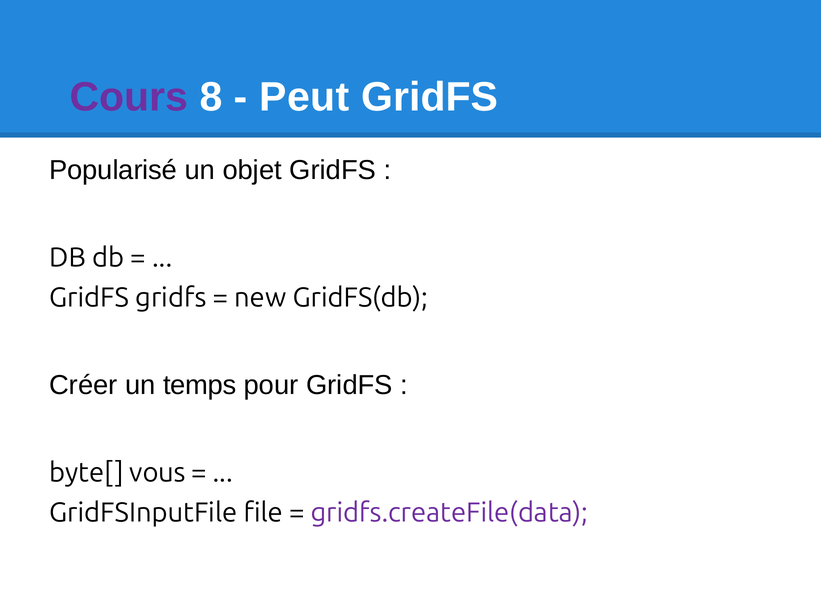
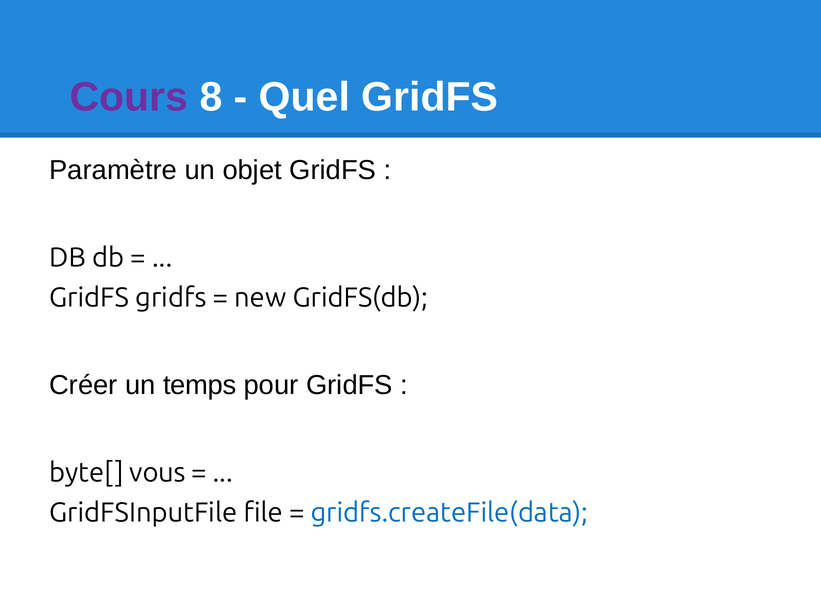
Peut: Peut -> Quel
Popularisé: Popularisé -> Paramètre
gridfs.createFile(data colour: purple -> blue
